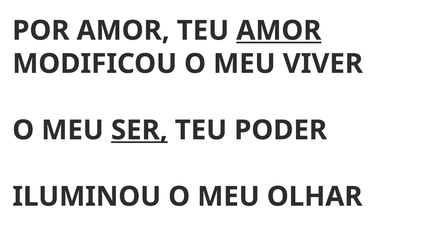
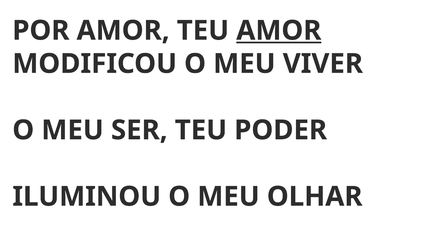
SER underline: present -> none
